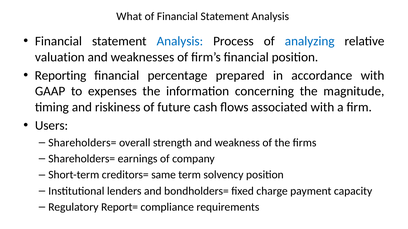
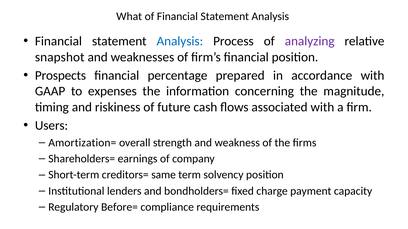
analyzing colour: blue -> purple
valuation: valuation -> snapshot
Reporting: Reporting -> Prospects
Shareholders= at (82, 143): Shareholders= -> Amortization=
Report=: Report= -> Before=
